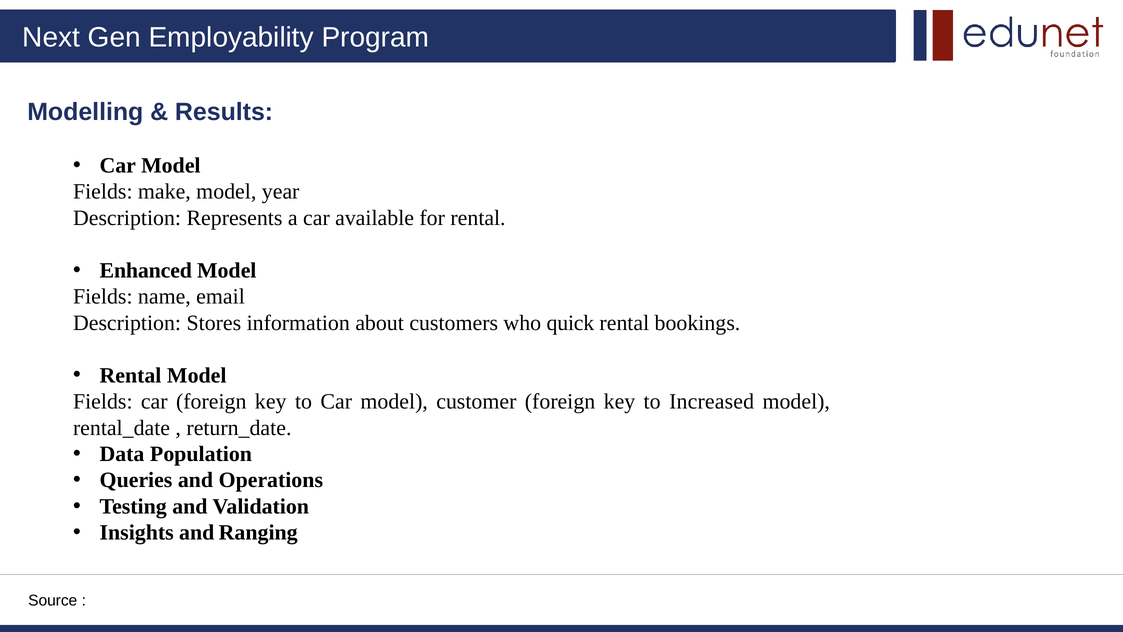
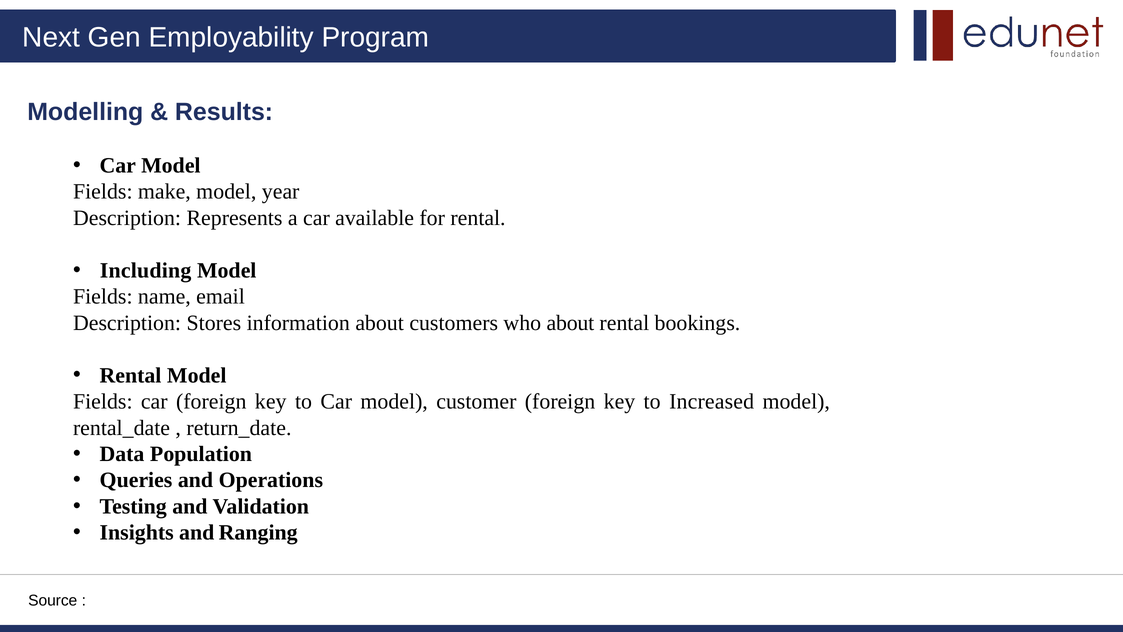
Enhanced: Enhanced -> Including
who quick: quick -> about
